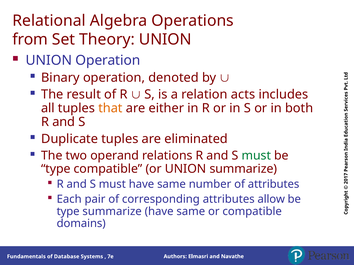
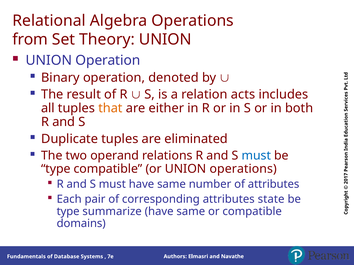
must at (256, 156) colour: green -> blue
UNION summarize: summarize -> operations
allow: allow -> state
